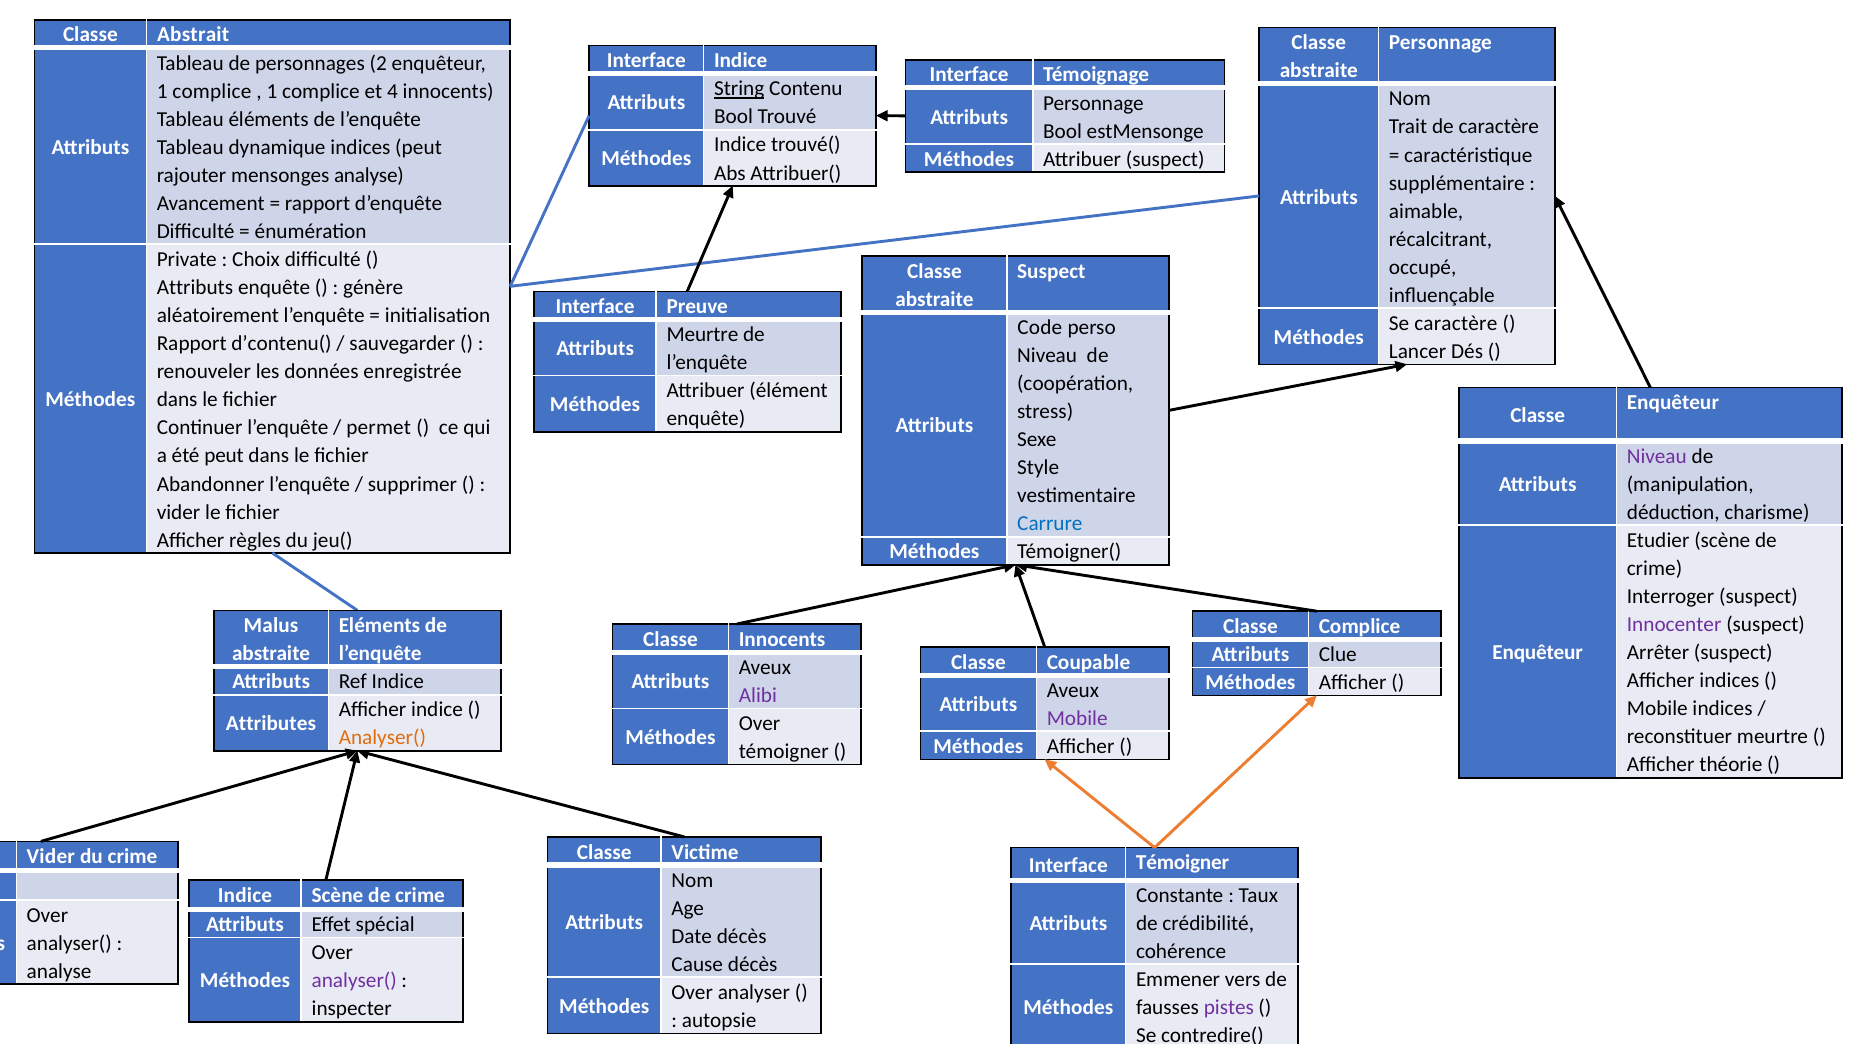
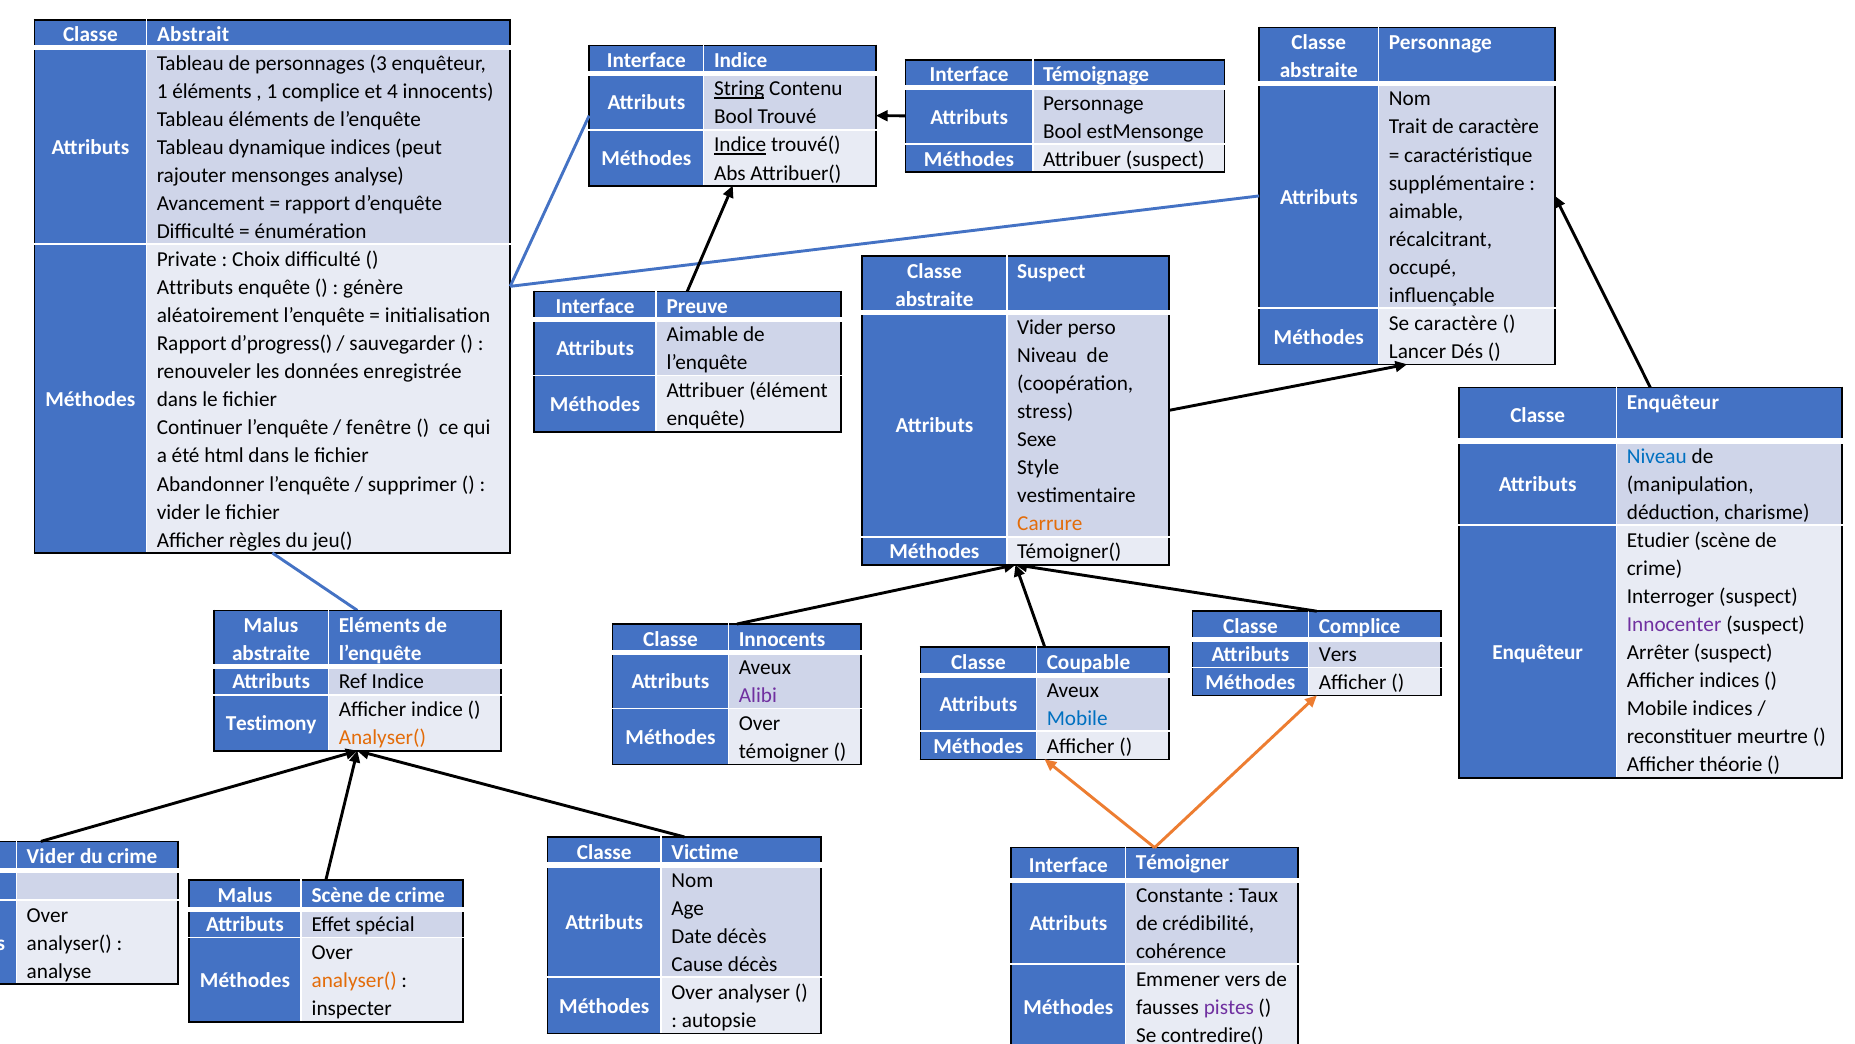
2: 2 -> 3
complice at (212, 91): complice -> éléments
Indice at (740, 145) underline: none -> present
Code at (1040, 327): Code -> Vider
Meurtre at (703, 335): Meurtre -> Aimable
d’contenu(: d’contenu( -> d’progress(
permet: permet -> fenêtre
été peut: peut -> html
Niveau at (1657, 456) colour: purple -> blue
Carrure colour: blue -> orange
Attributs Clue: Clue -> Vers
Mobile at (1077, 718) colour: purple -> blue
Attributes: Attributes -> Testimony
Indice at (245, 895): Indice -> Malus
analyser( at (354, 980) colour: purple -> orange
